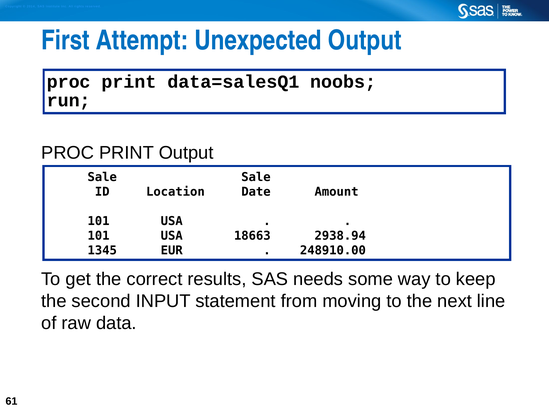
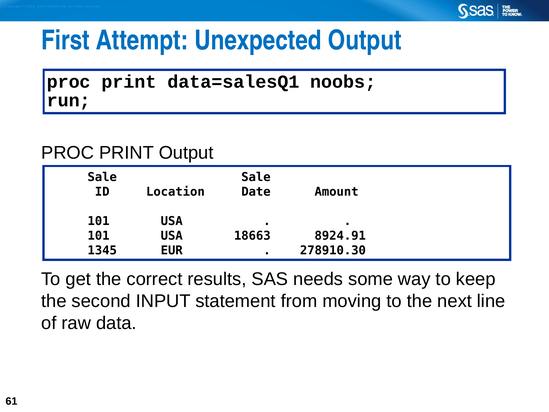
2938.94: 2938.94 -> 8924.91
248910.00: 248910.00 -> 278910.30
